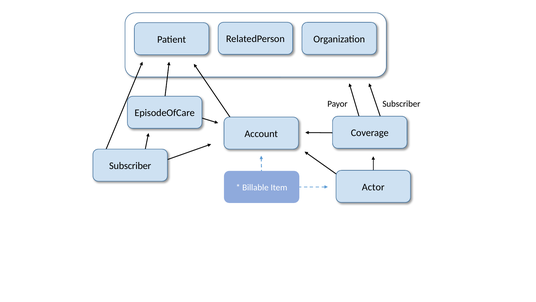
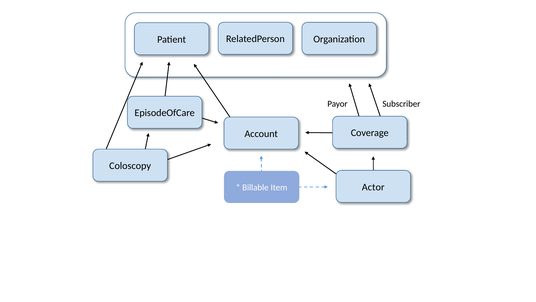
Subscriber at (130, 166): Subscriber -> Coloscopy
